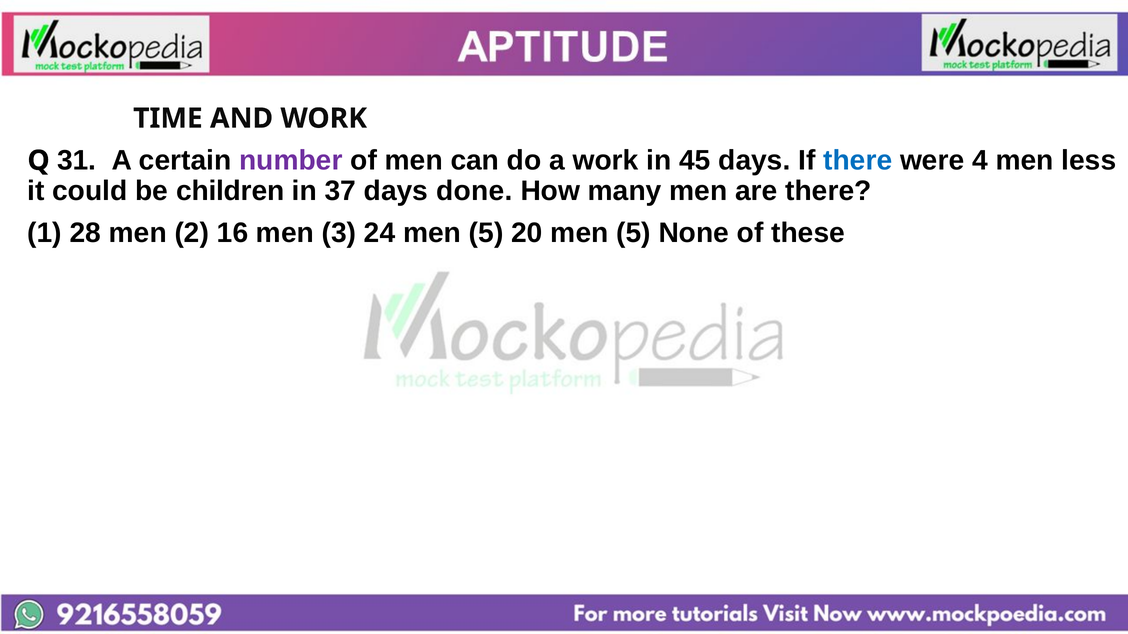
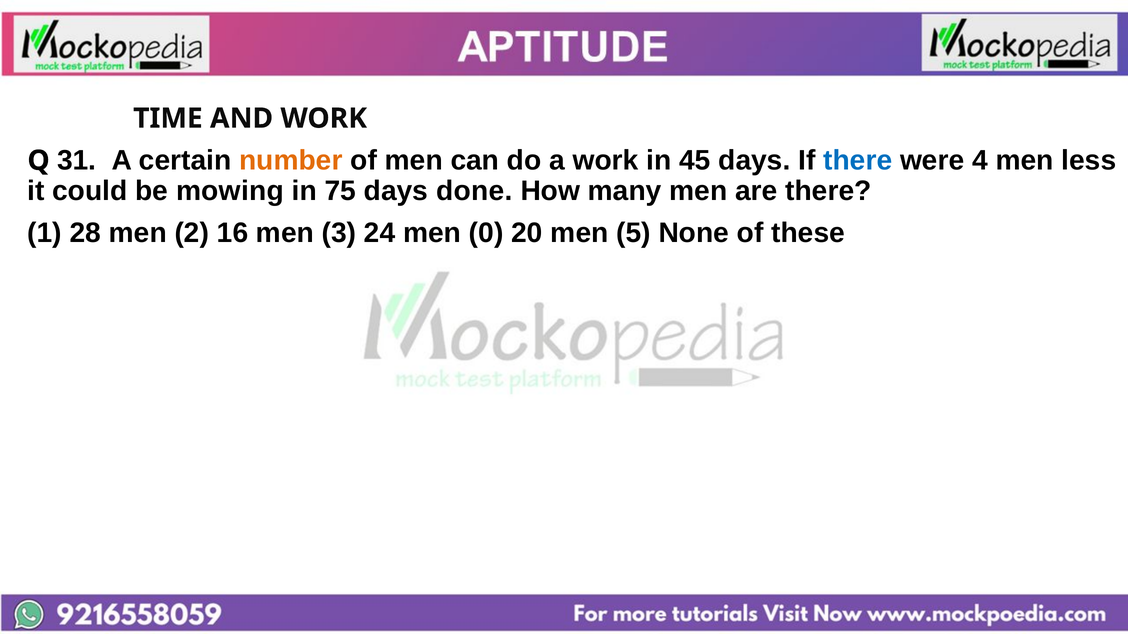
number colour: purple -> orange
children: children -> mowing
37: 37 -> 75
24 men 5: 5 -> 0
